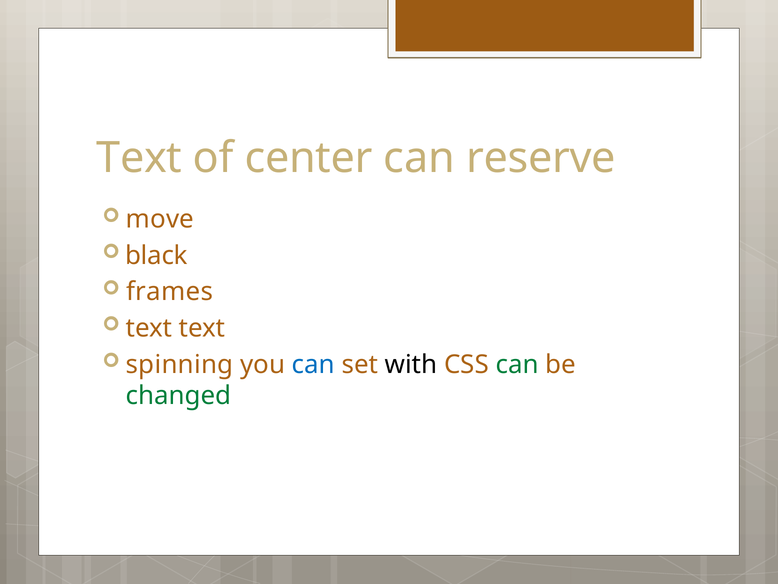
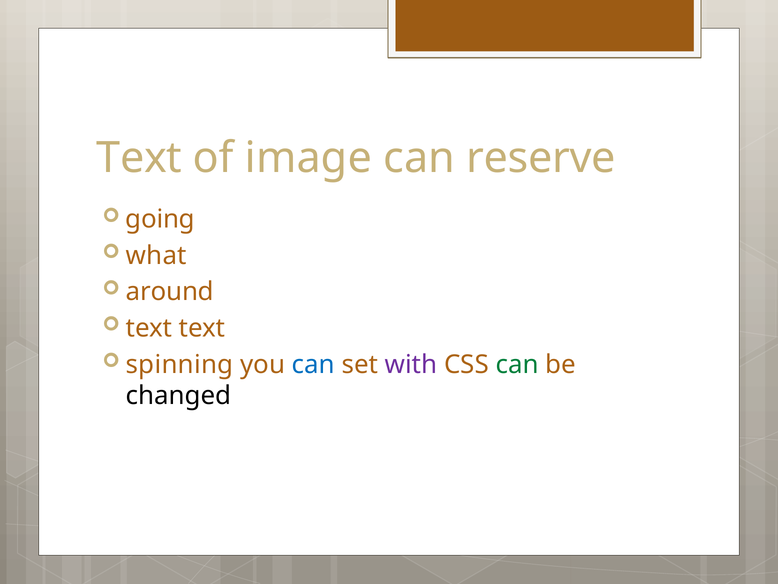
center: center -> image
move: move -> going
black: black -> what
frames: frames -> around
with colour: black -> purple
changed colour: green -> black
